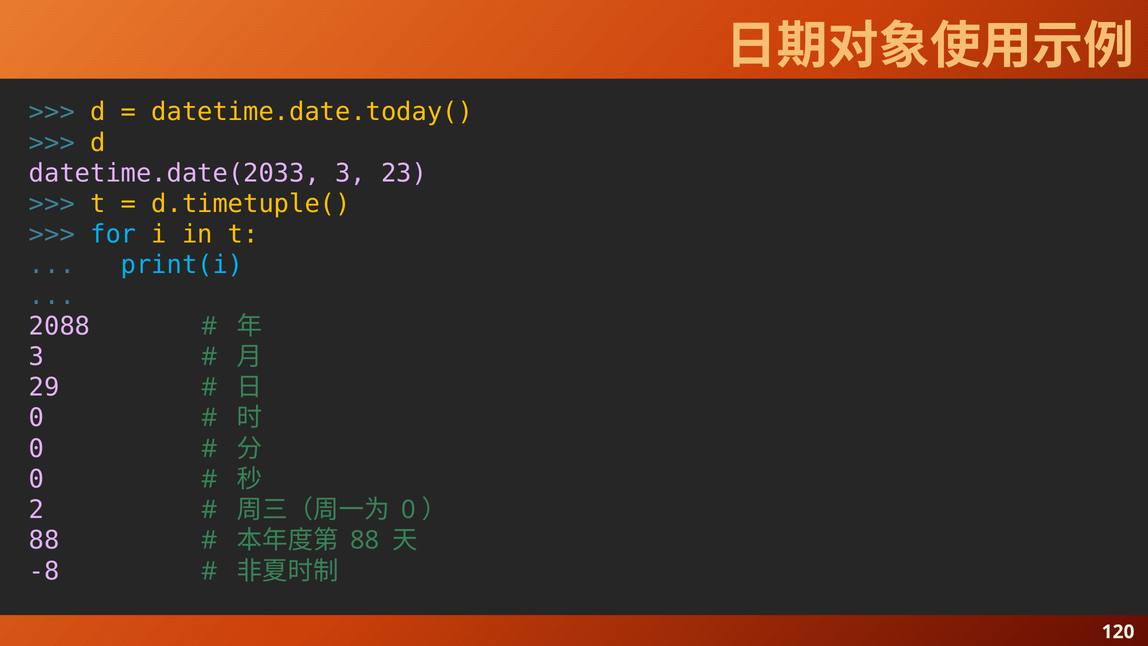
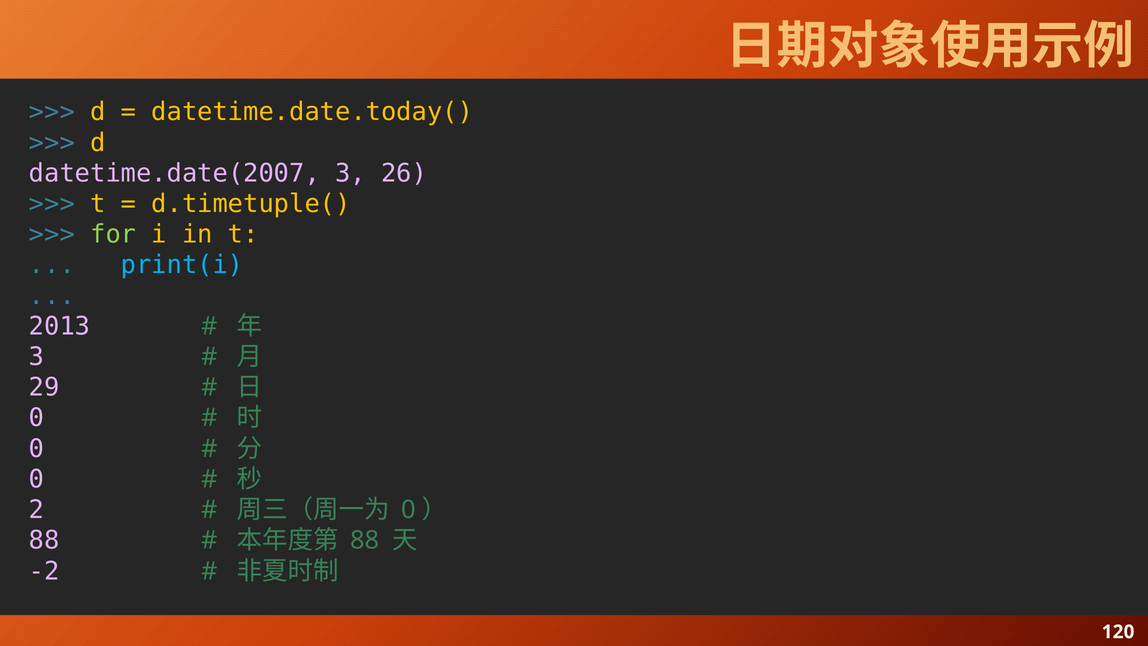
datetime.date(2033: datetime.date(2033 -> datetime.date(2007
23: 23 -> 26
for colour: light blue -> light green
2088: 2088 -> 2013
-8: -8 -> -2
